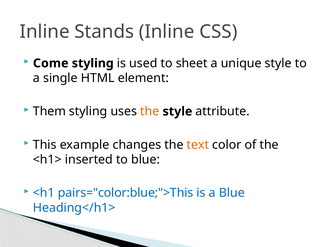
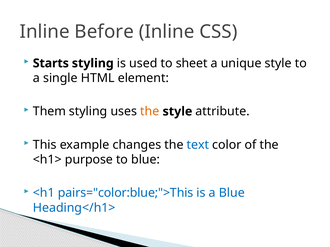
Stands: Stands -> Before
Come: Come -> Starts
text colour: orange -> blue
inserted: inserted -> purpose
